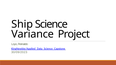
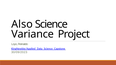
Ship: Ship -> Also
